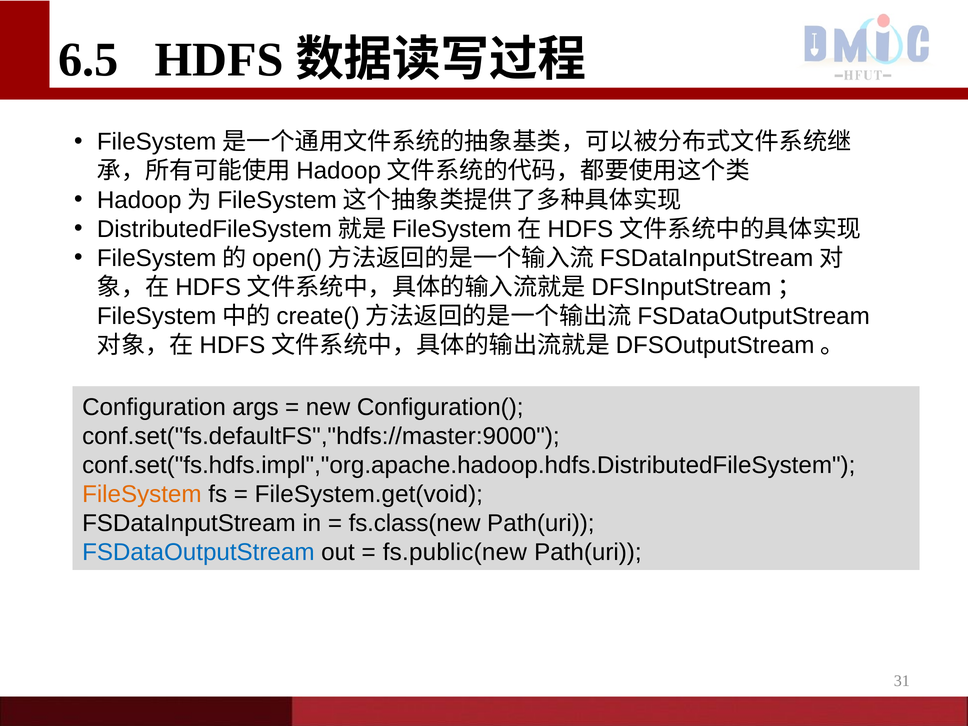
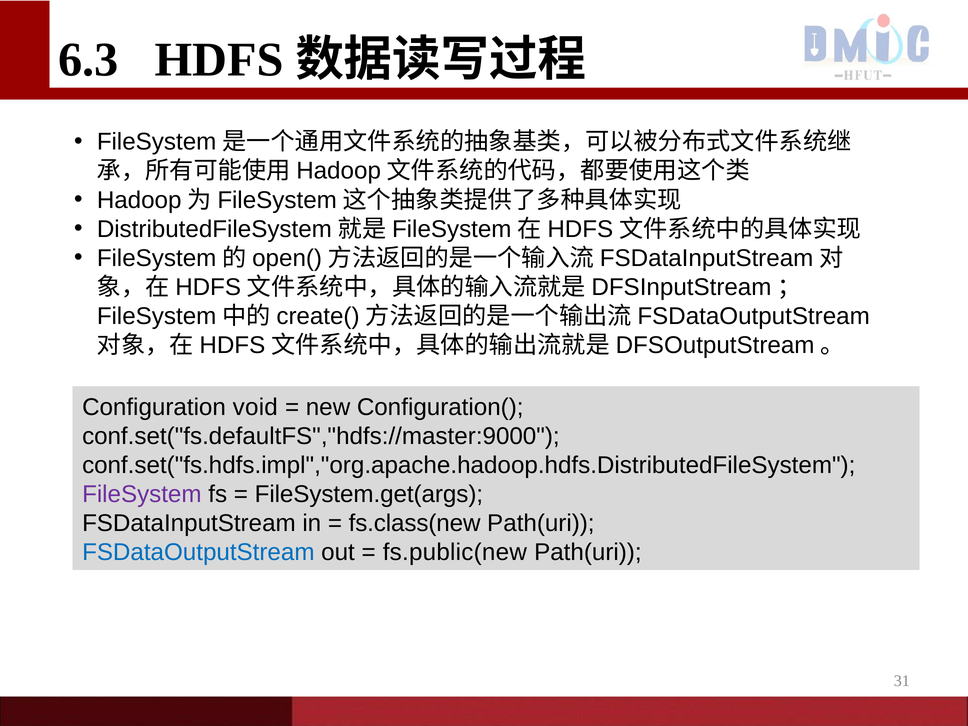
6.5: 6.5 -> 6.3
args: args -> void
FileSystem colour: orange -> purple
FileSystem.get(void: FileSystem.get(void -> FileSystem.get(args
